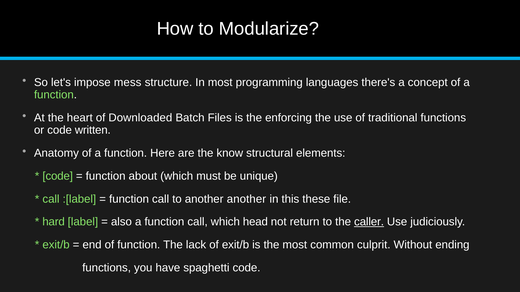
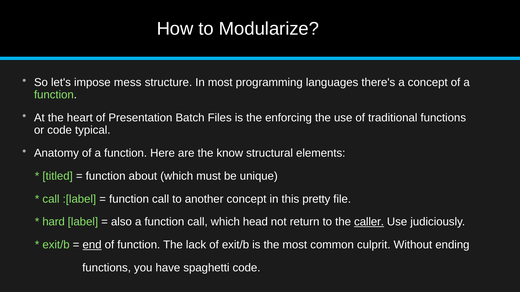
Downloaded: Downloaded -> Presentation
written: written -> typical
code at (58, 176): code -> titled
another another: another -> concept
these: these -> pretty
end underline: none -> present
